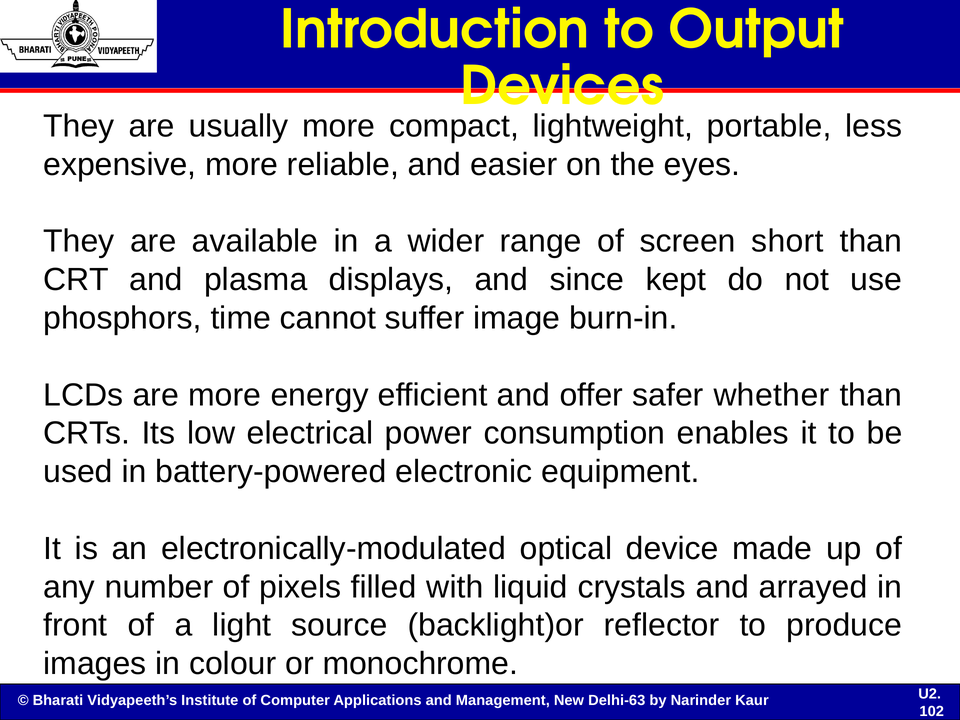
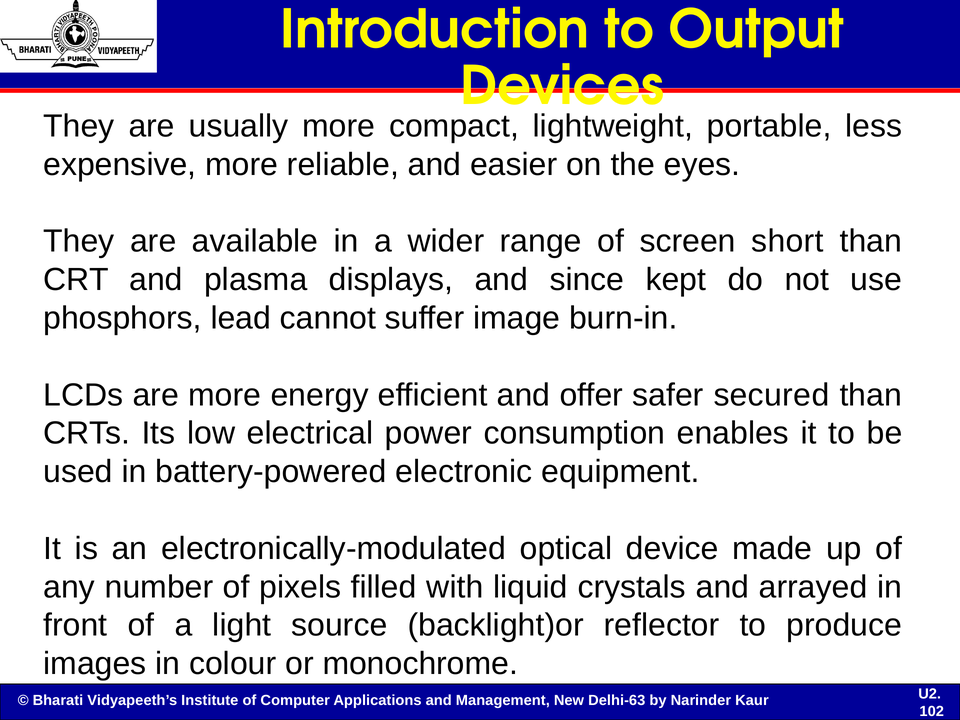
time: time -> lead
whether: whether -> secured
